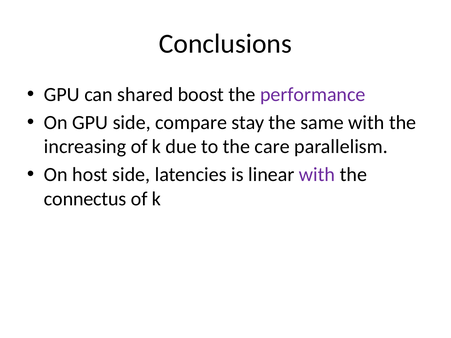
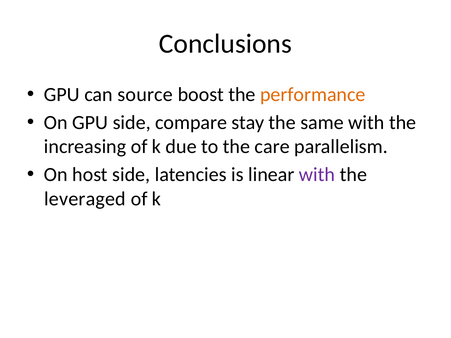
shared: shared -> source
performance colour: purple -> orange
connectus: connectus -> leveraged
